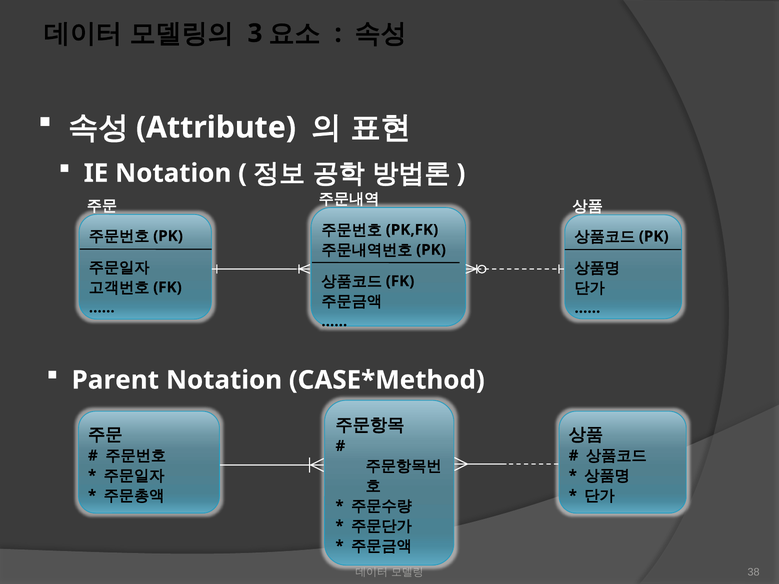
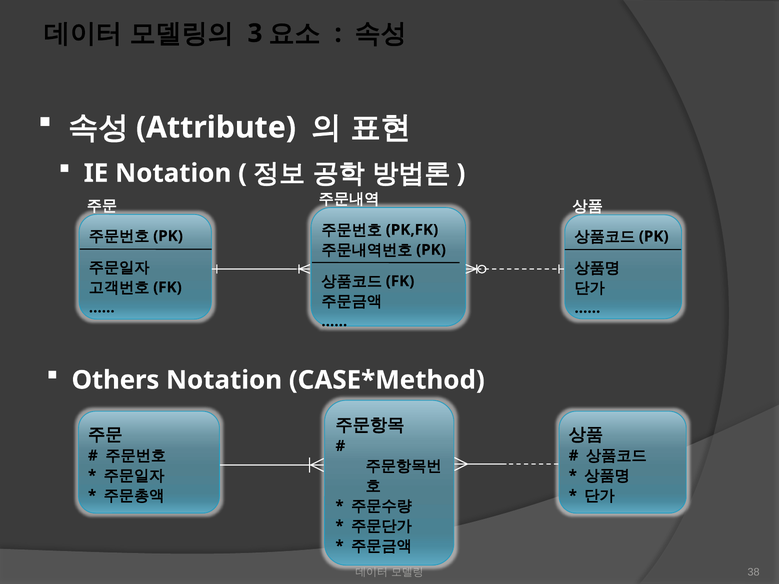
Parent: Parent -> Others
